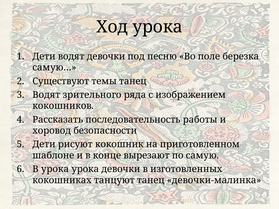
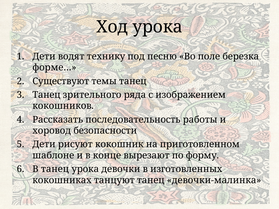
водят девочки: девочки -> технику
самую…: самую… -> форме…
Водят at (46, 95): Водят -> Танец
самую: самую -> форму
В урока: урока -> танец
